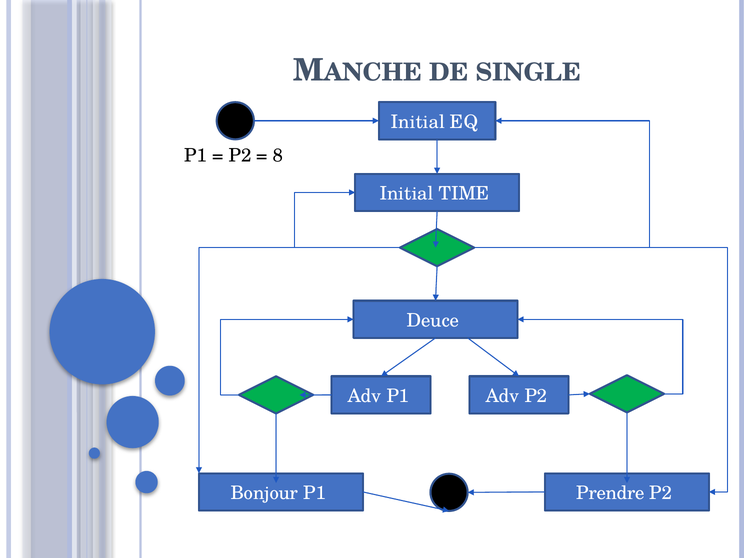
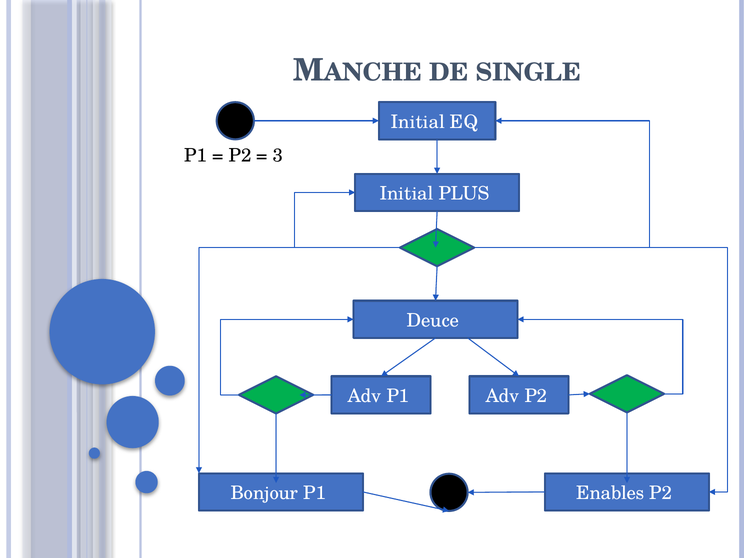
8: 8 -> 3
TIME: TIME -> PLUS
Prendre: Prendre -> Enables
